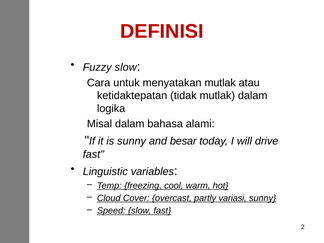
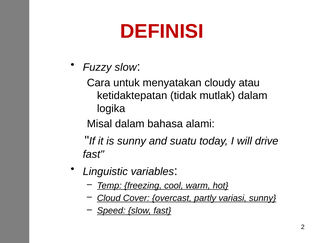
menyatakan mutlak: mutlak -> cloudy
besar: besar -> suatu
